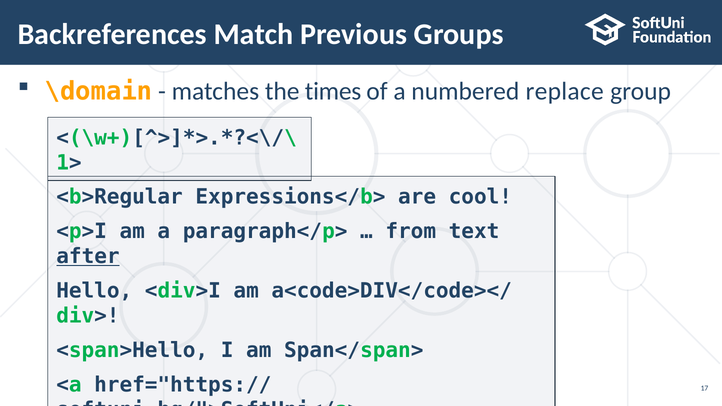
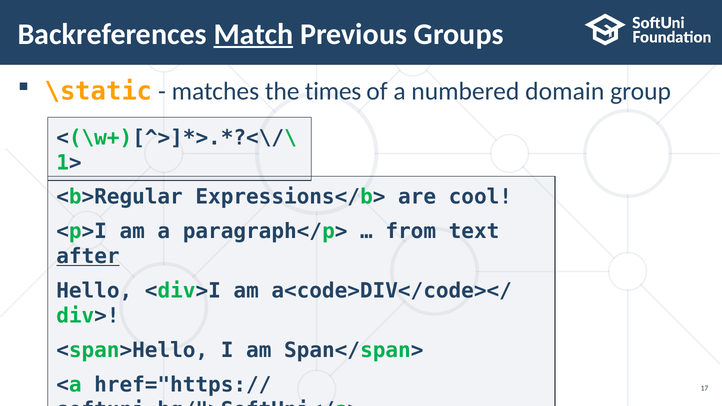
Match underline: none -> present
\domain: \domain -> \static
replace: replace -> domain
